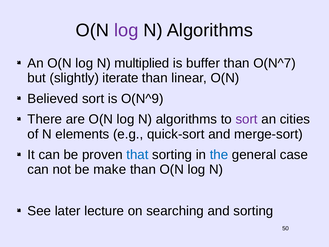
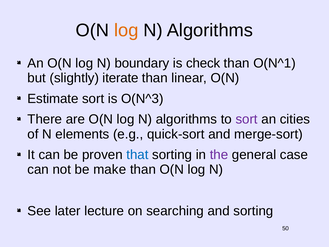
log at (126, 30) colour: purple -> orange
multiplied: multiplied -> boundary
buffer: buffer -> check
O(N^7: O(N^7 -> O(N^1
Believed: Believed -> Estimate
O(N^9: O(N^9 -> O(N^3
the colour: blue -> purple
